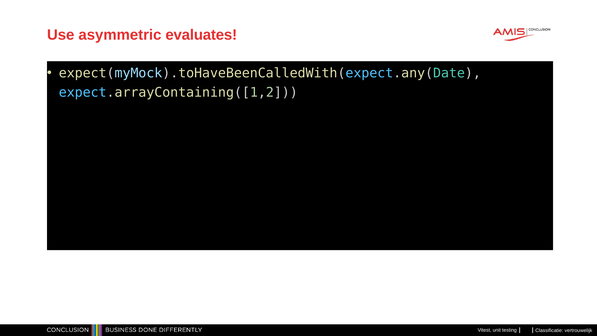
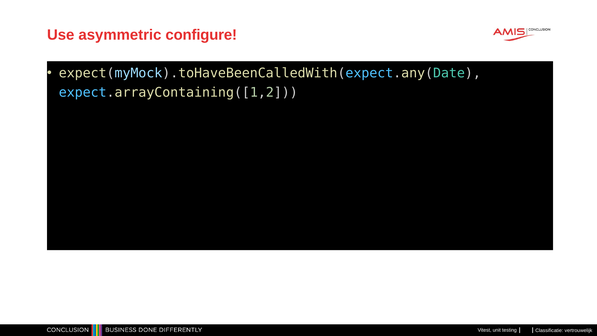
evaluates: evaluates -> configure
